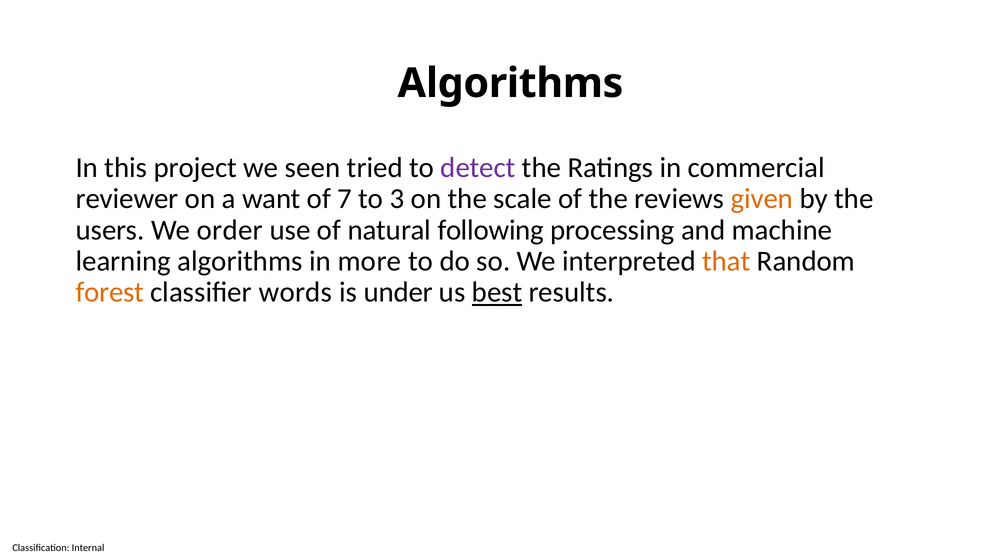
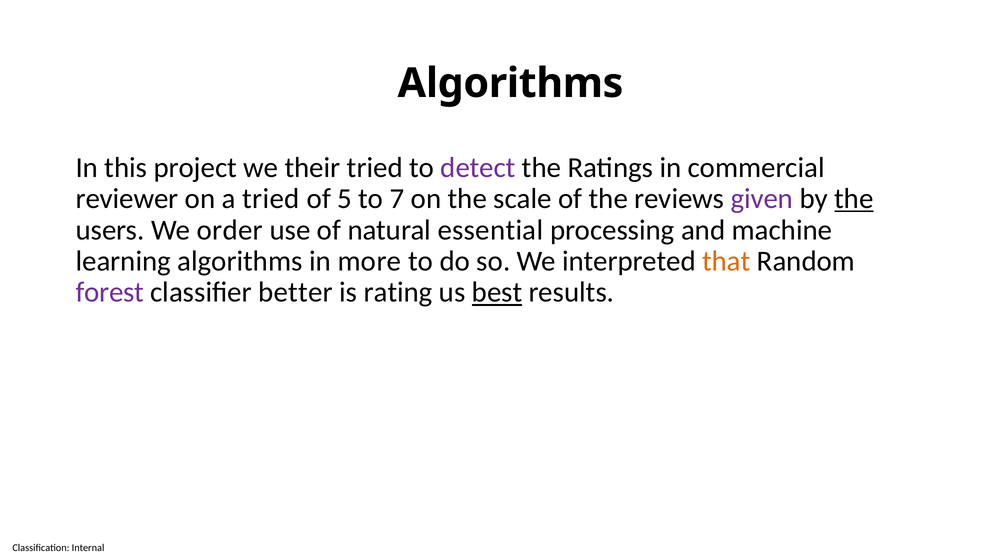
seen: seen -> their
a want: want -> tried
7: 7 -> 5
3: 3 -> 7
given colour: orange -> purple
the at (854, 199) underline: none -> present
following: following -> essential
forest colour: orange -> purple
words: words -> better
under: under -> rating
